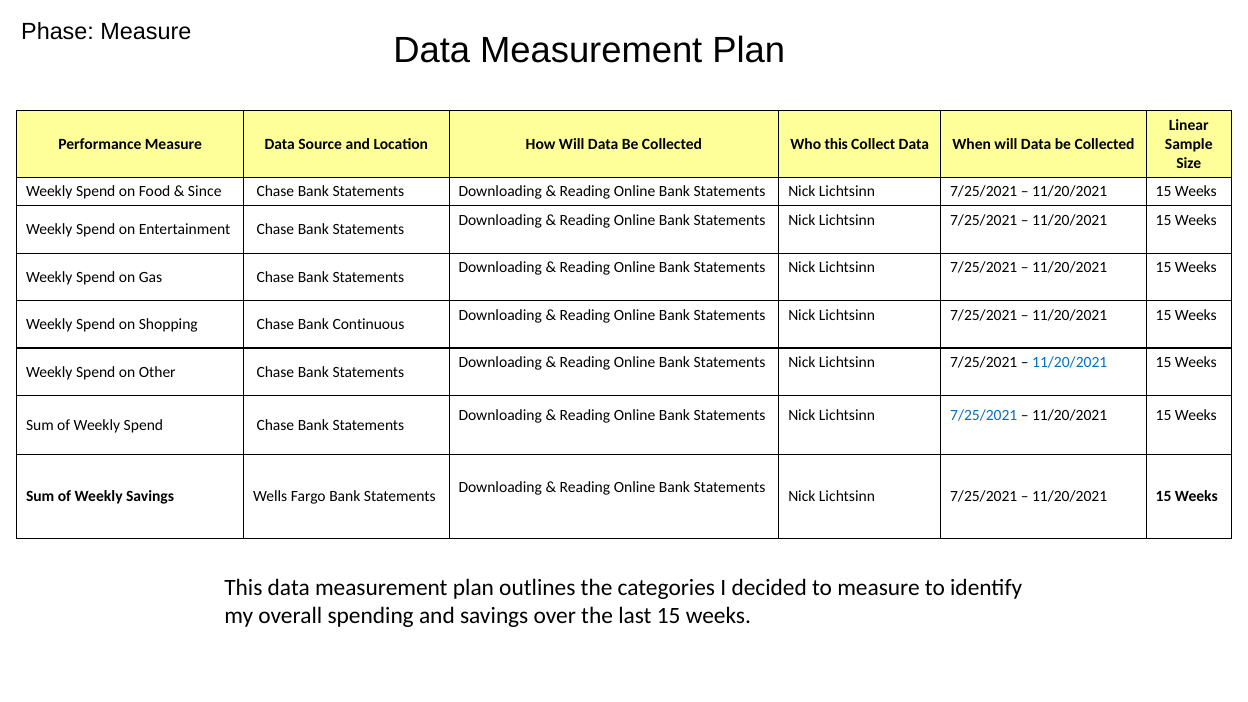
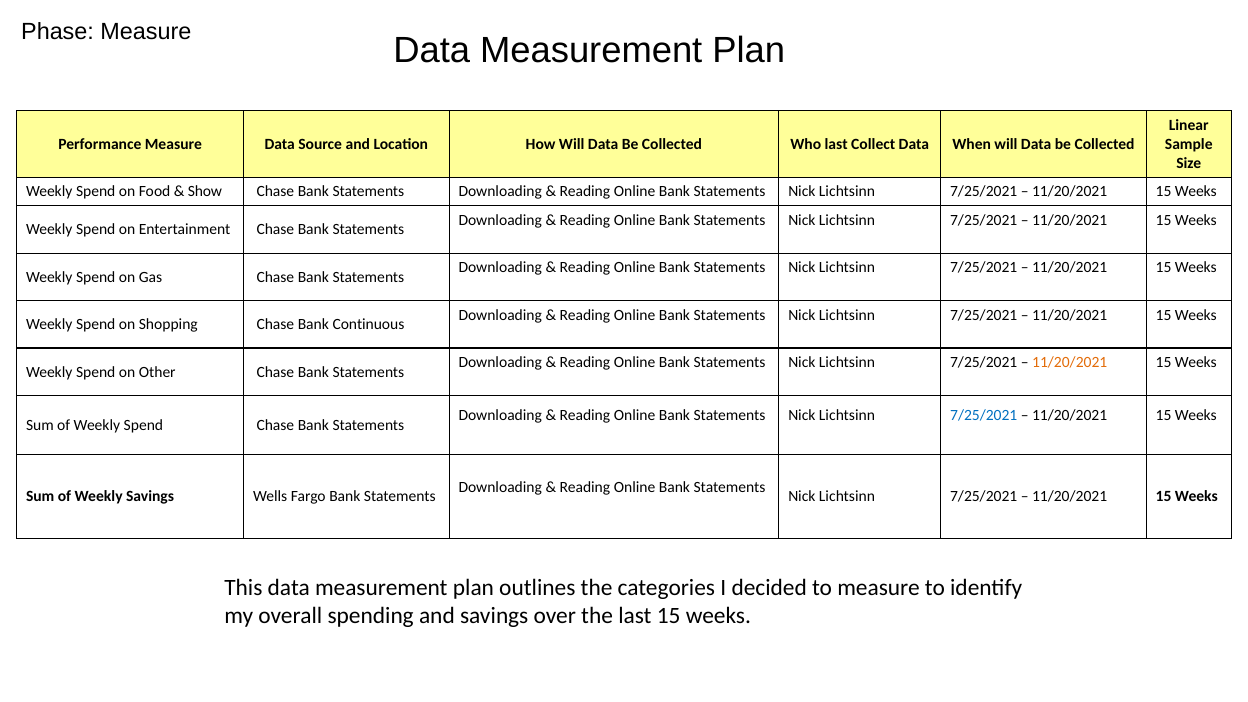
Who this: this -> last
Since: Since -> Show
11/20/2021 at (1070, 362) colour: blue -> orange
